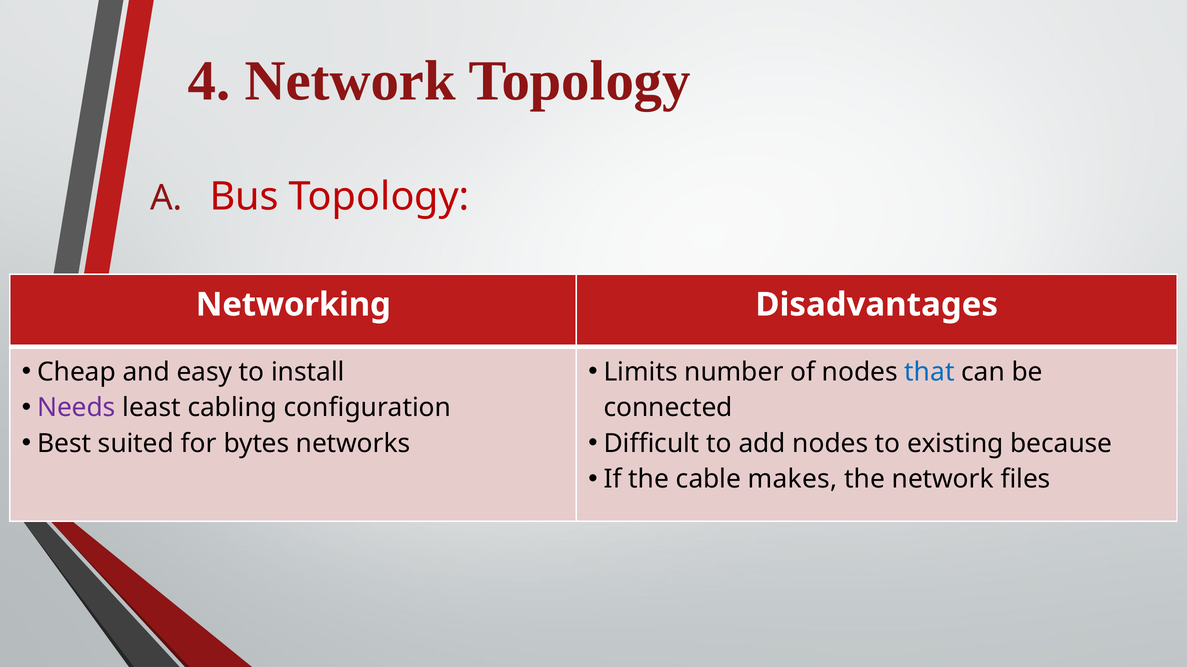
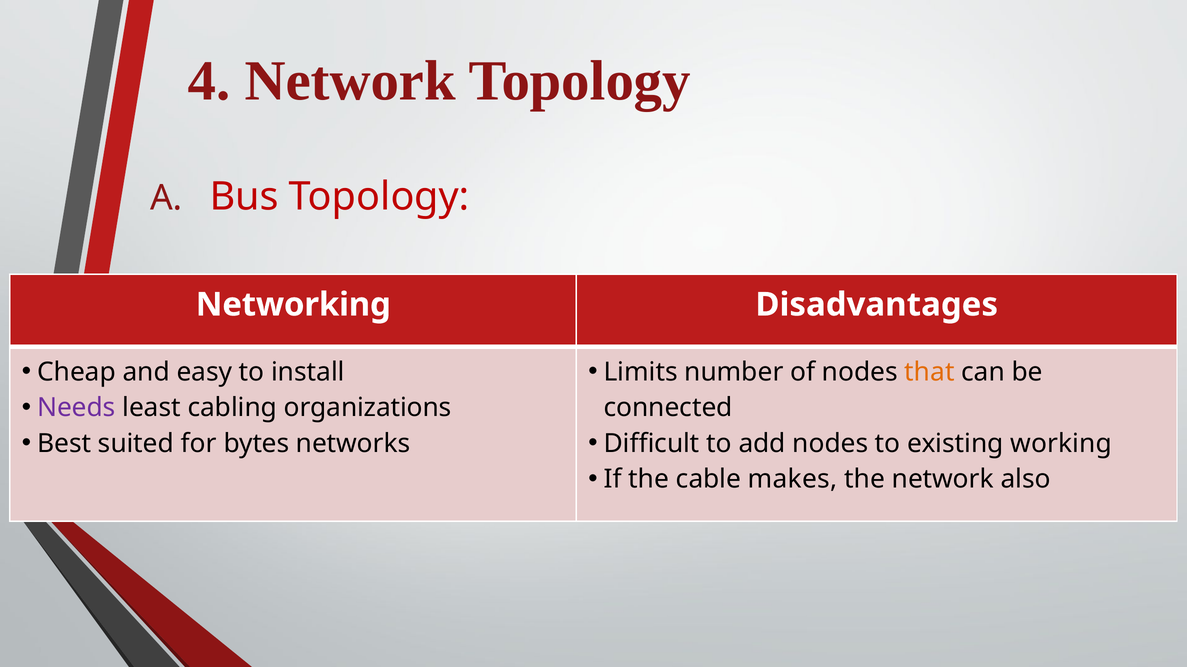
that colour: blue -> orange
configuration: configuration -> organizations
because: because -> working
files: files -> also
